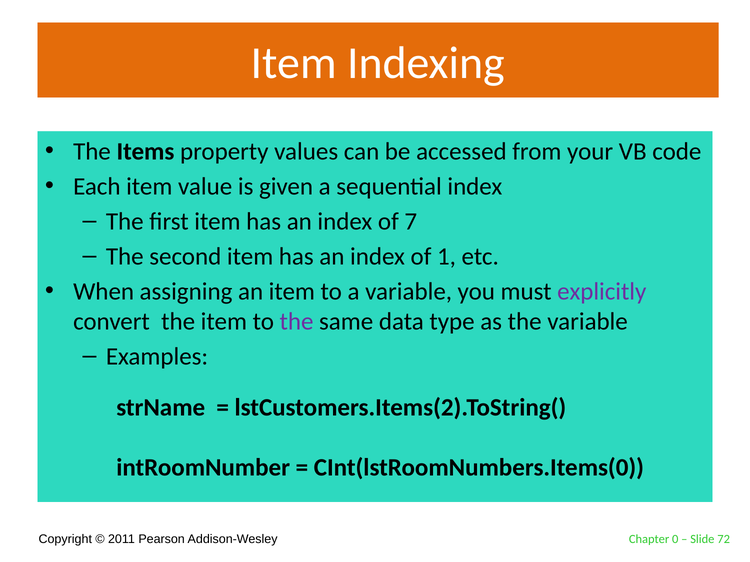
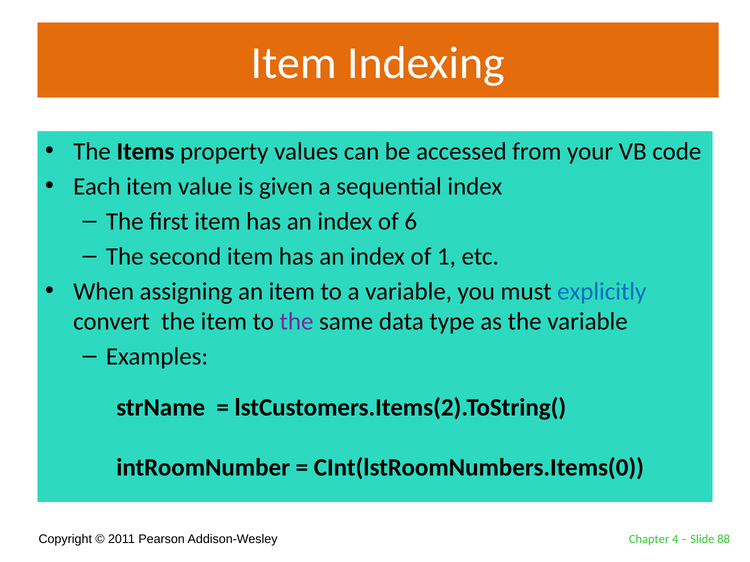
7: 7 -> 6
explicitly colour: purple -> blue
0: 0 -> 4
72: 72 -> 88
